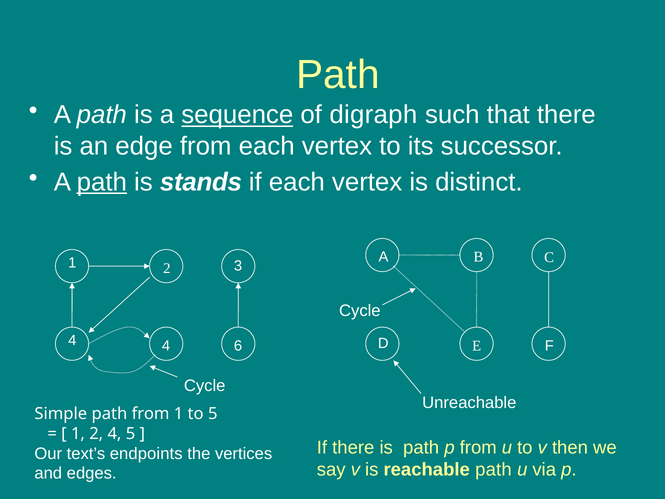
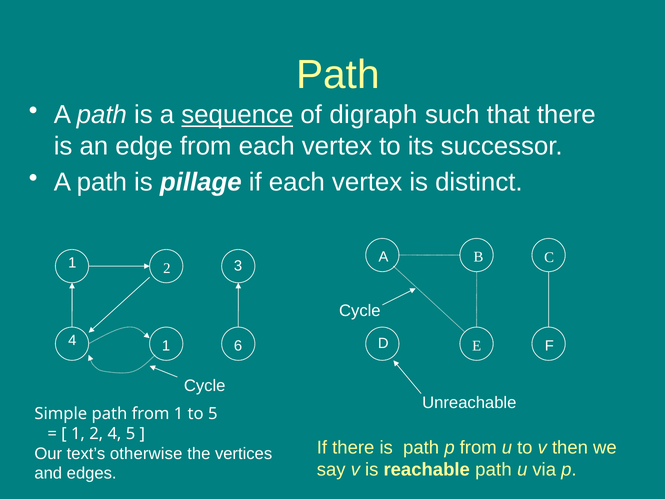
path at (102, 182) underline: present -> none
stands: stands -> pillage
4 4: 4 -> 1
endpoints: endpoints -> otherwise
